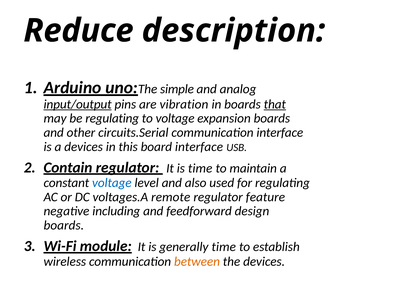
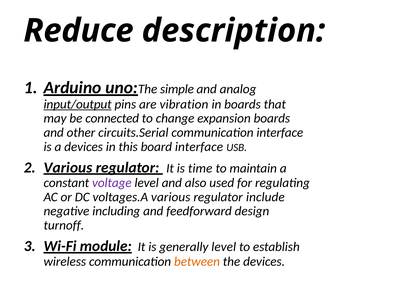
that underline: present -> none
be regulating: regulating -> connected
to voltage: voltage -> change
Contain at (68, 167): Contain -> Various
voltage at (112, 183) colour: blue -> purple
voltages.A remote: remote -> various
feature: feature -> include
boards at (64, 225): boards -> turnoff
generally time: time -> level
